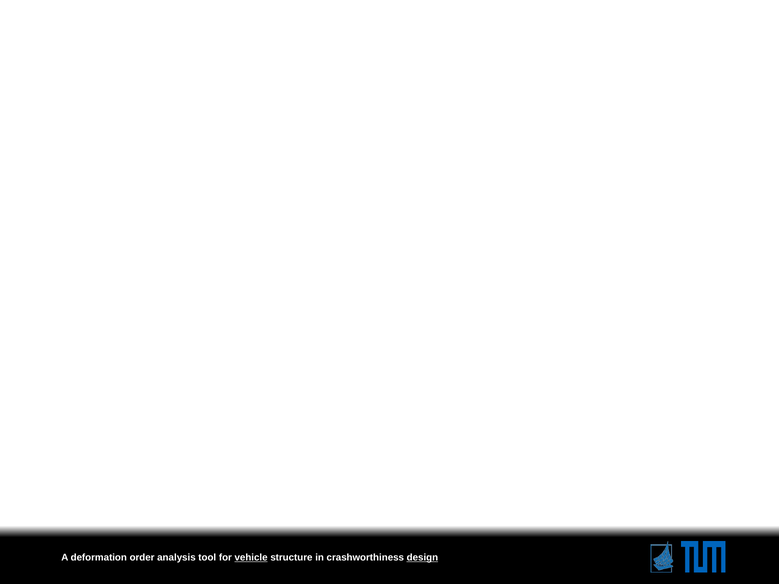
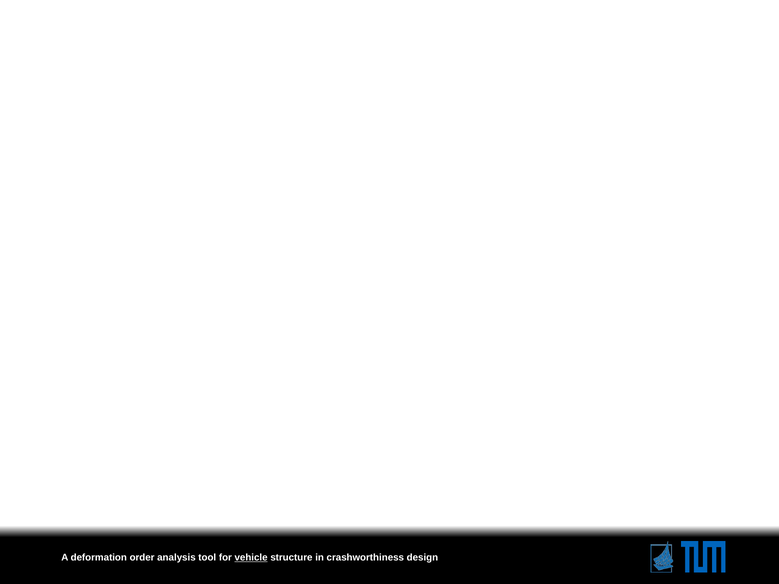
design underline: present -> none
